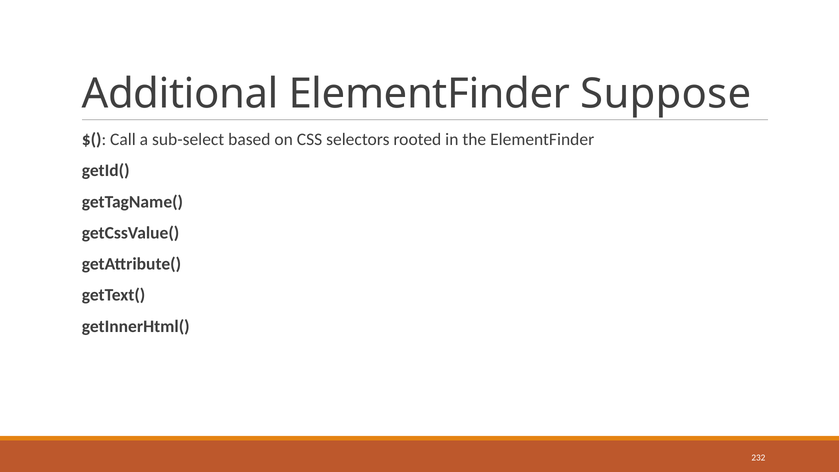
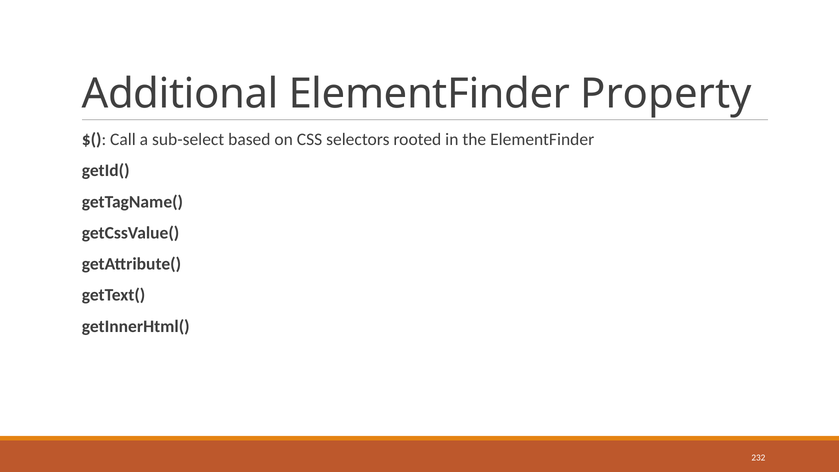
Suppose: Suppose -> Property
